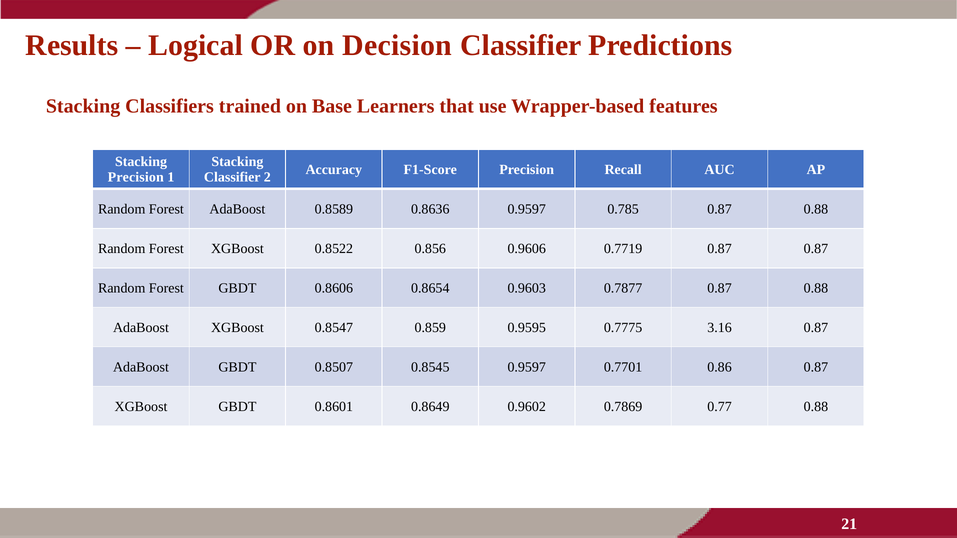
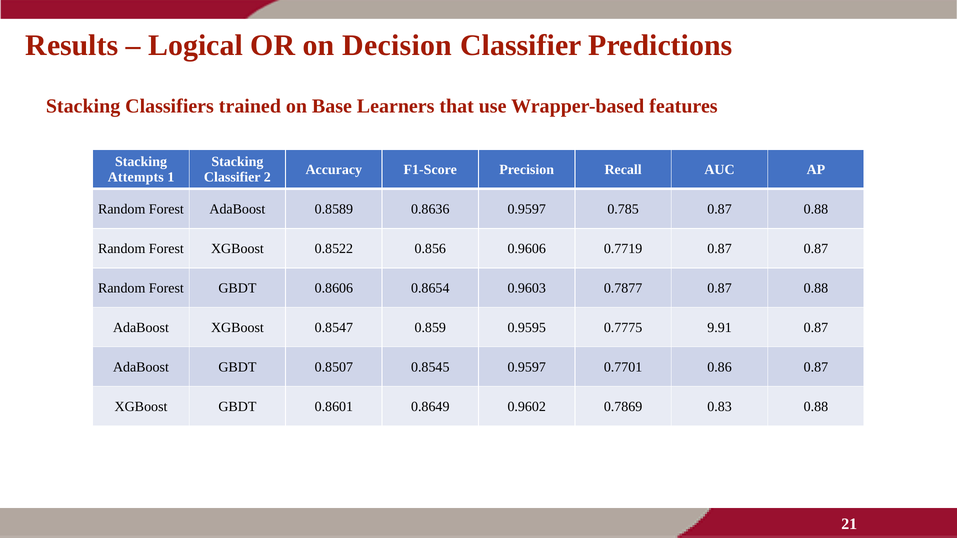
Precision at (136, 177): Precision -> Attempts
3.16: 3.16 -> 9.91
0.77: 0.77 -> 0.83
